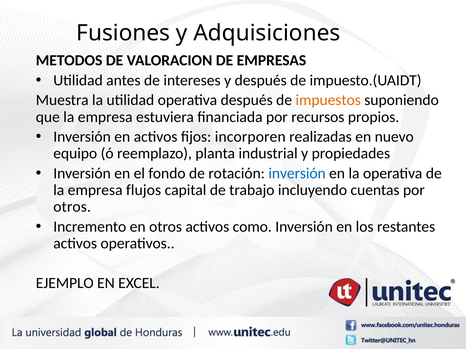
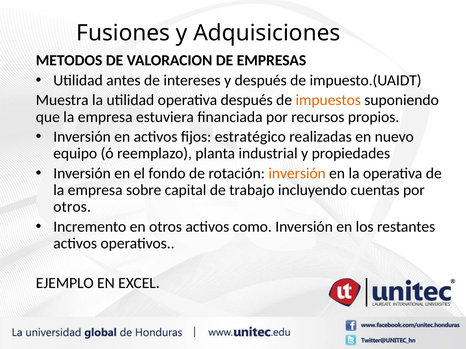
incorporen: incorporen -> estratégico
inversión at (297, 174) colour: blue -> orange
flujos: flujos -> sobre
